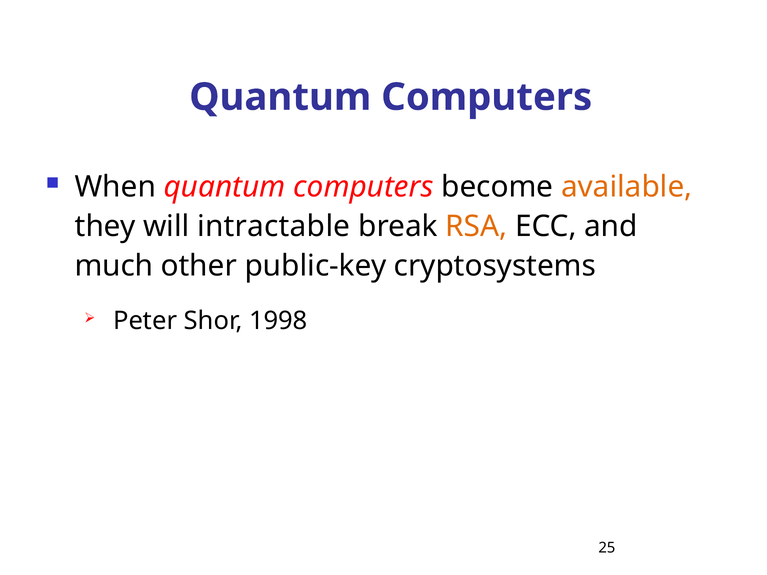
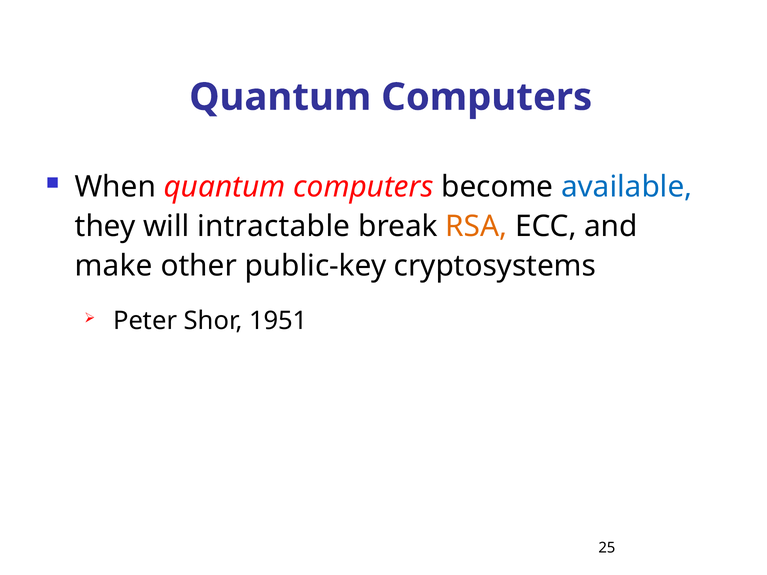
available colour: orange -> blue
much: much -> make
1998: 1998 -> 1951
